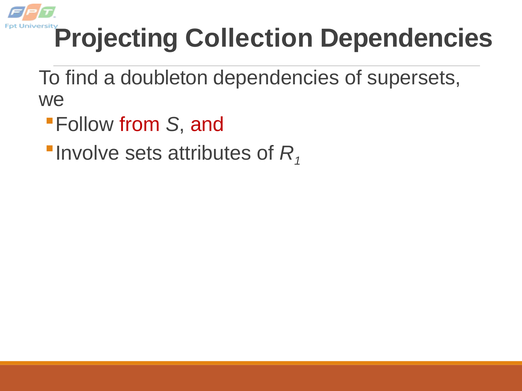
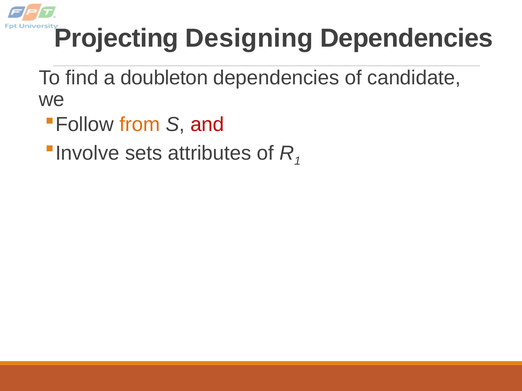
Collection: Collection -> Designing
supersets: supersets -> candidate
from colour: red -> orange
